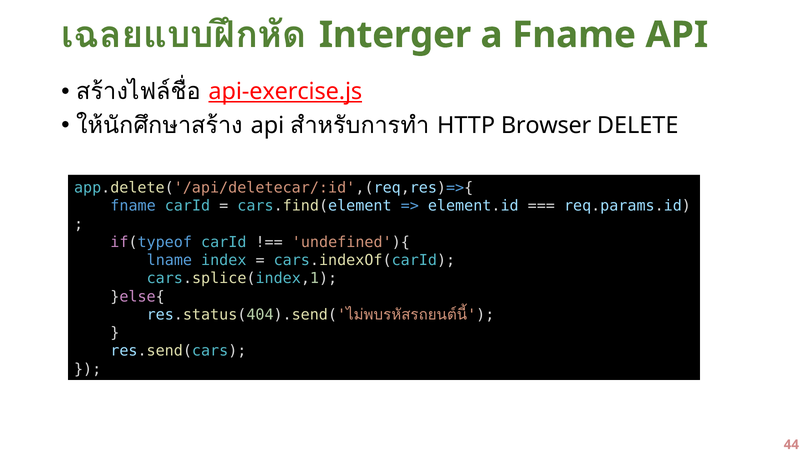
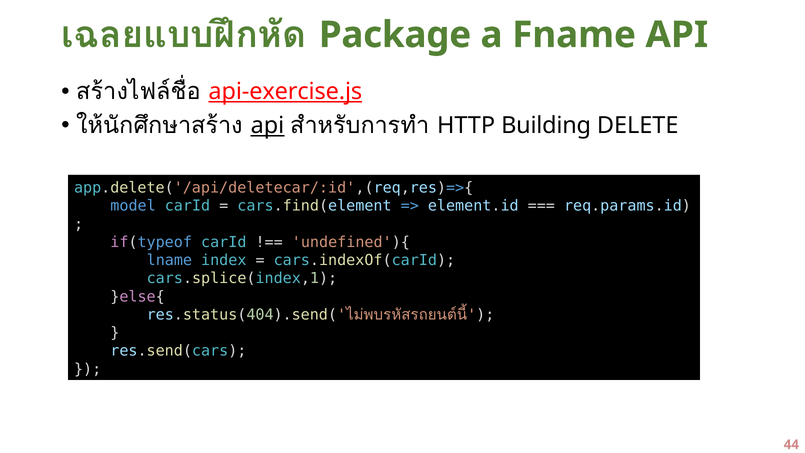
Interger: Interger -> Package
api at (267, 125) underline: none -> present
Browser: Browser -> Building
fname at (133, 206): fname -> model
